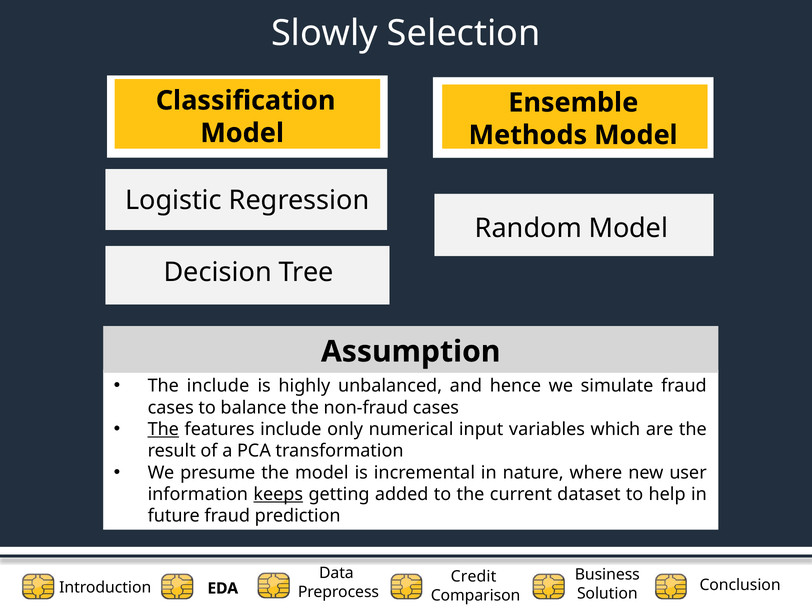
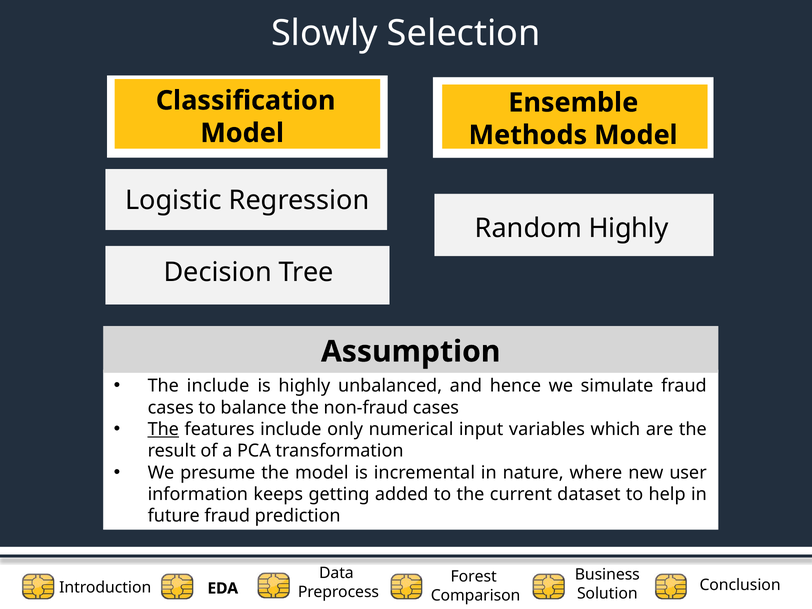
Random Model: Model -> Highly
keeps underline: present -> none
Credit: Credit -> Forest
